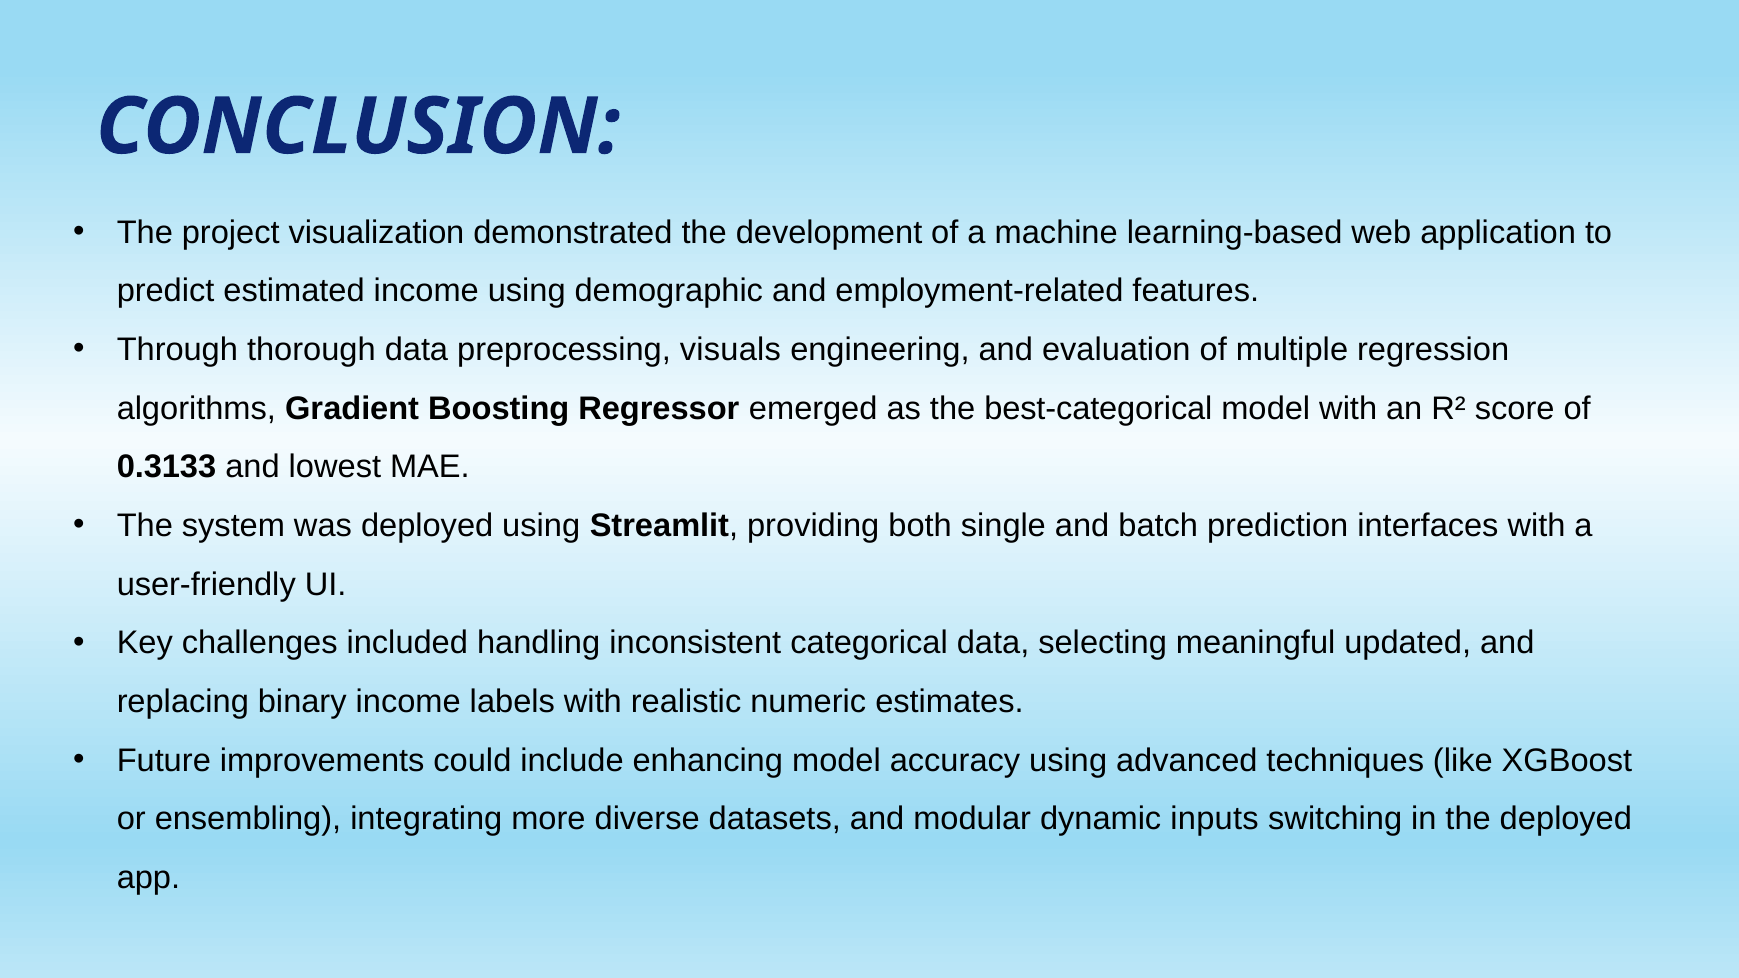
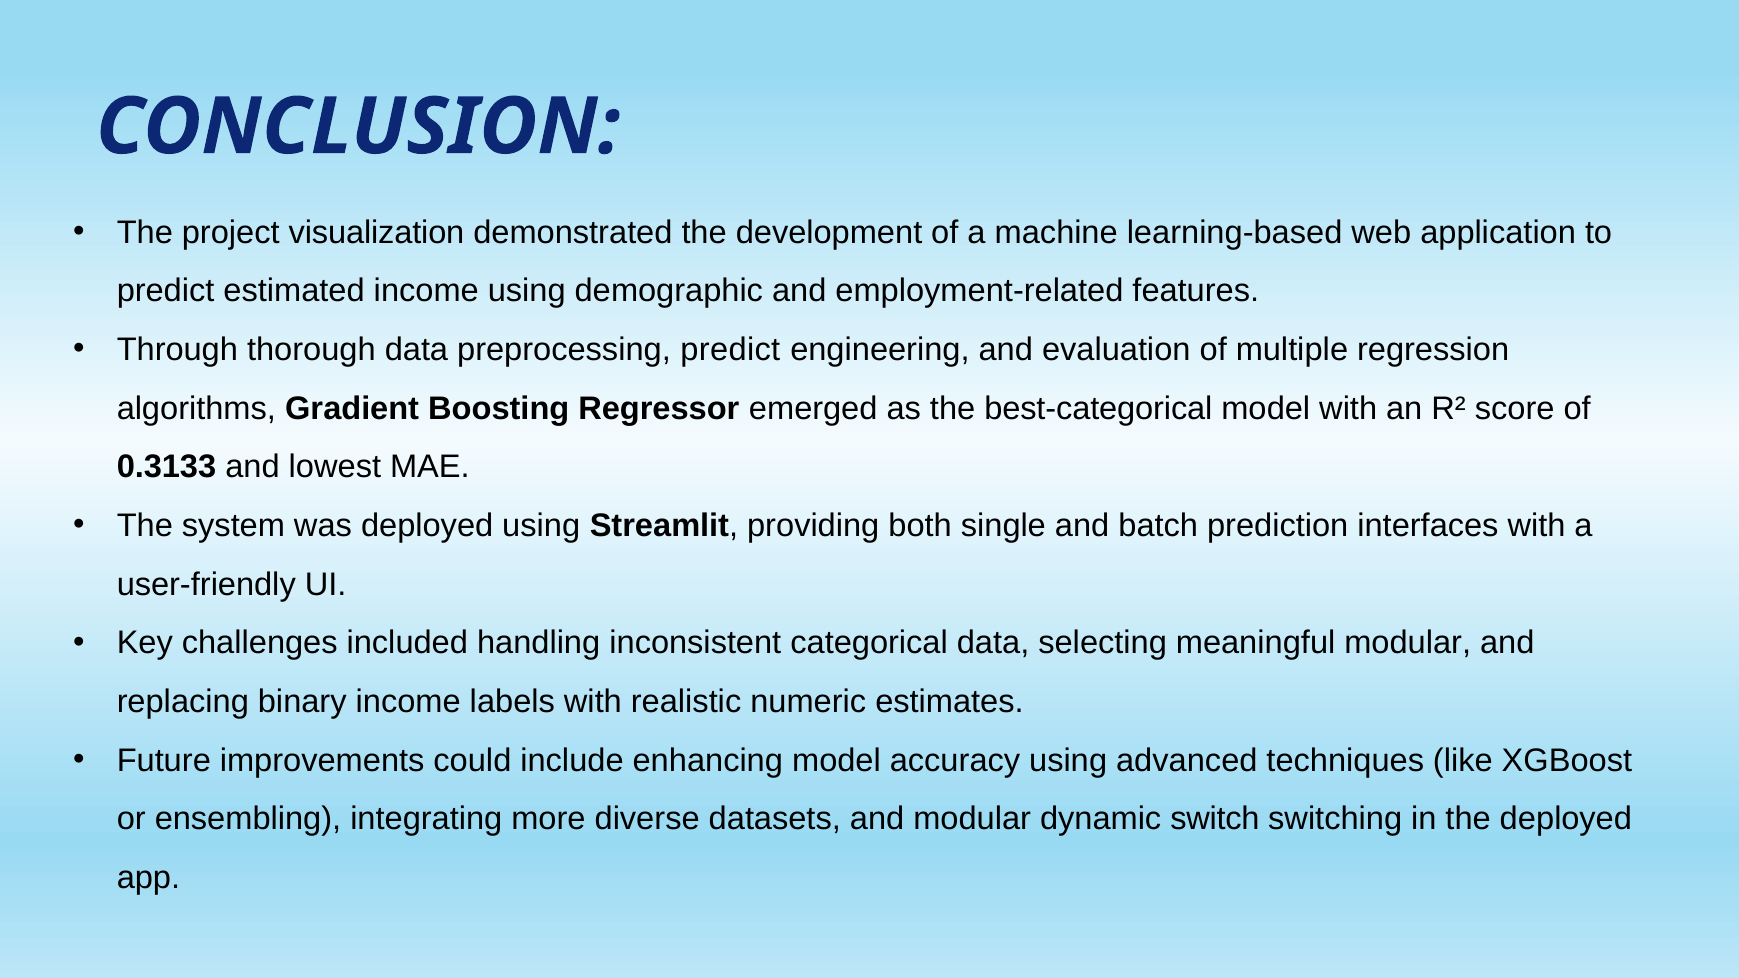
preprocessing visuals: visuals -> predict
meaningful updated: updated -> modular
inputs: inputs -> switch
